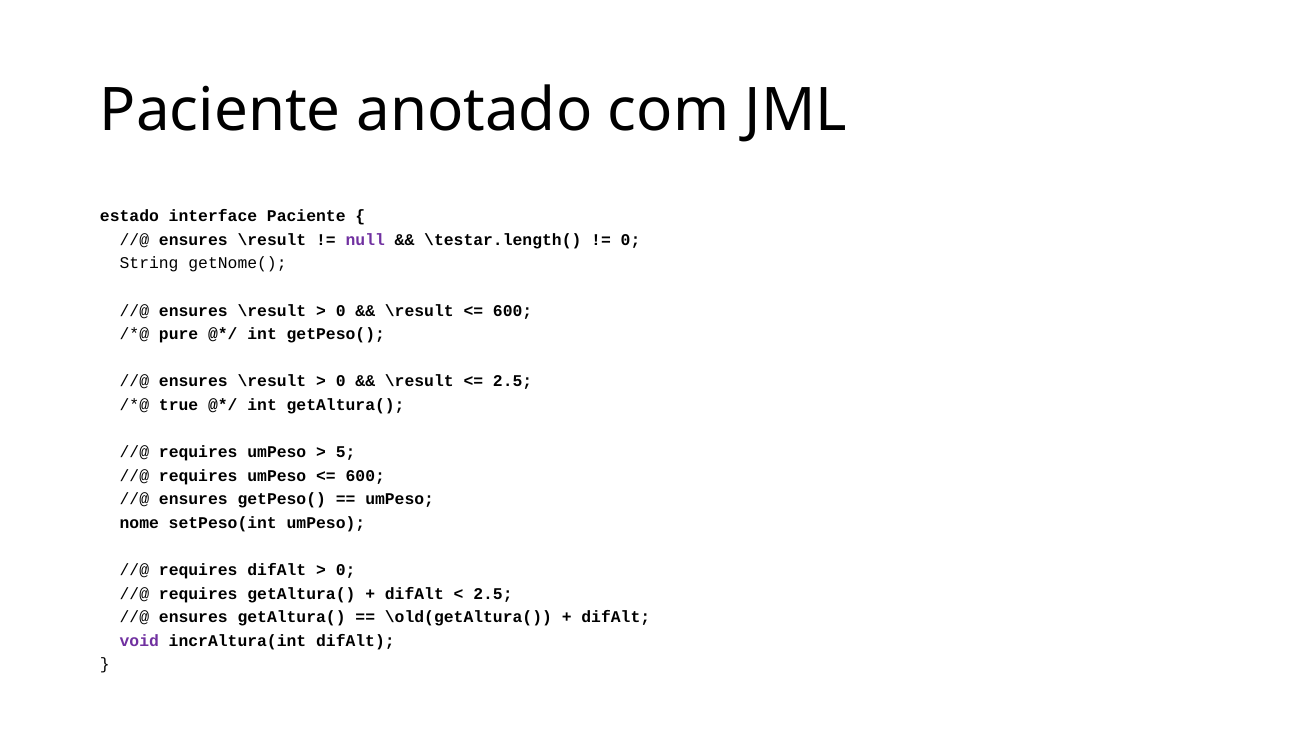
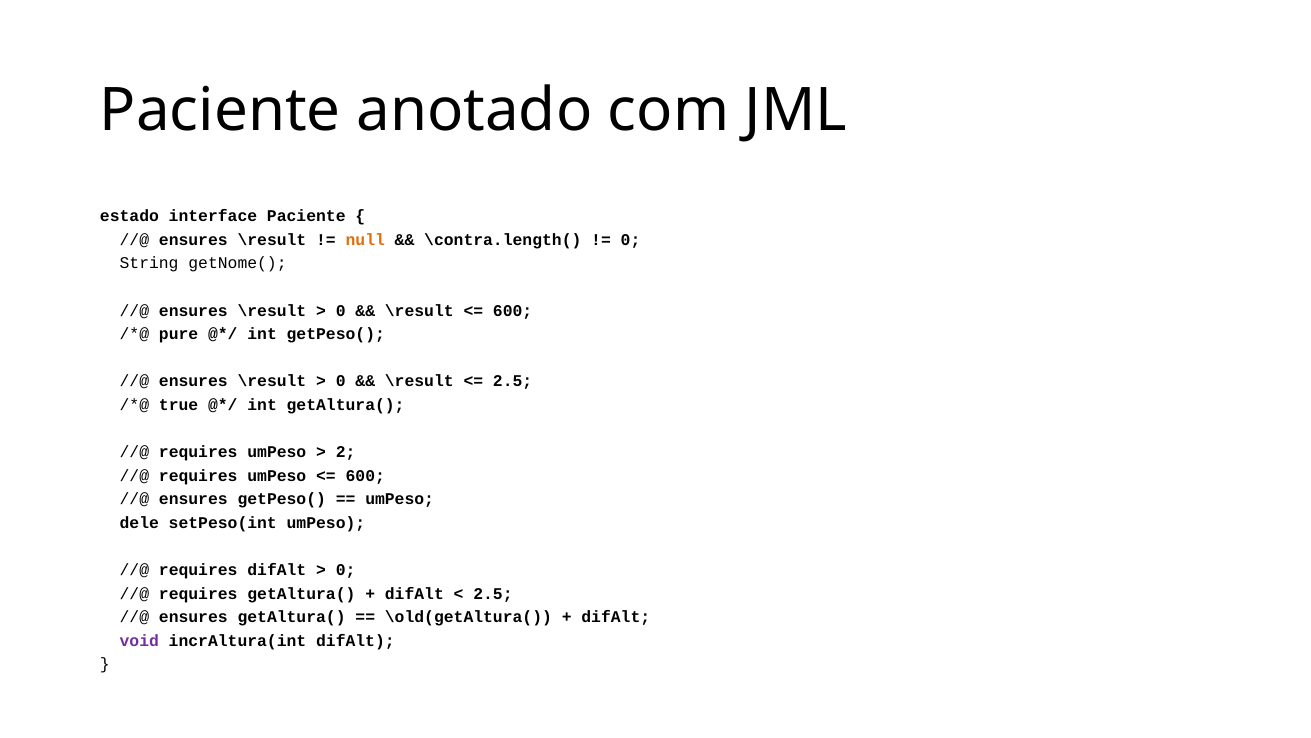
null colour: purple -> orange
\testar.length(: \testar.length( -> \contra.length(
5: 5 -> 2
nome: nome -> dele
